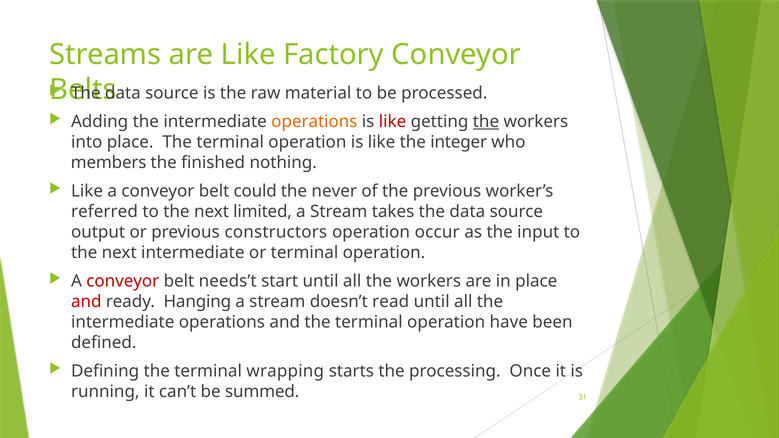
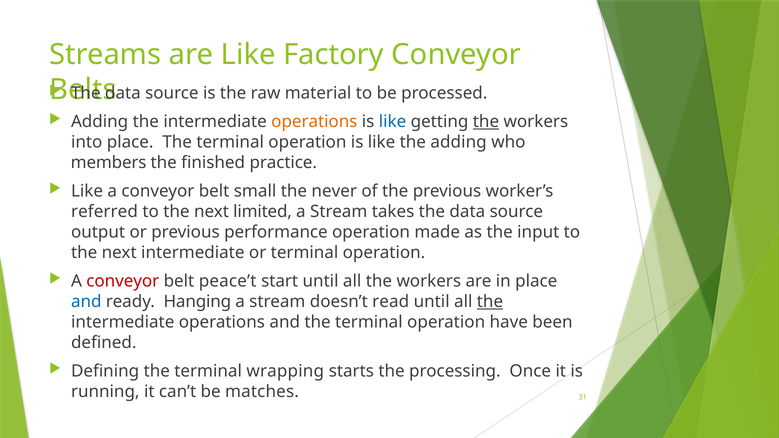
like at (393, 122) colour: red -> blue
the integer: integer -> adding
nothing: nothing -> practice
could: could -> small
constructors: constructors -> performance
occur: occur -> made
needs’t: needs’t -> peace’t
and at (86, 302) colour: red -> blue
the at (490, 302) underline: none -> present
summed: summed -> matches
